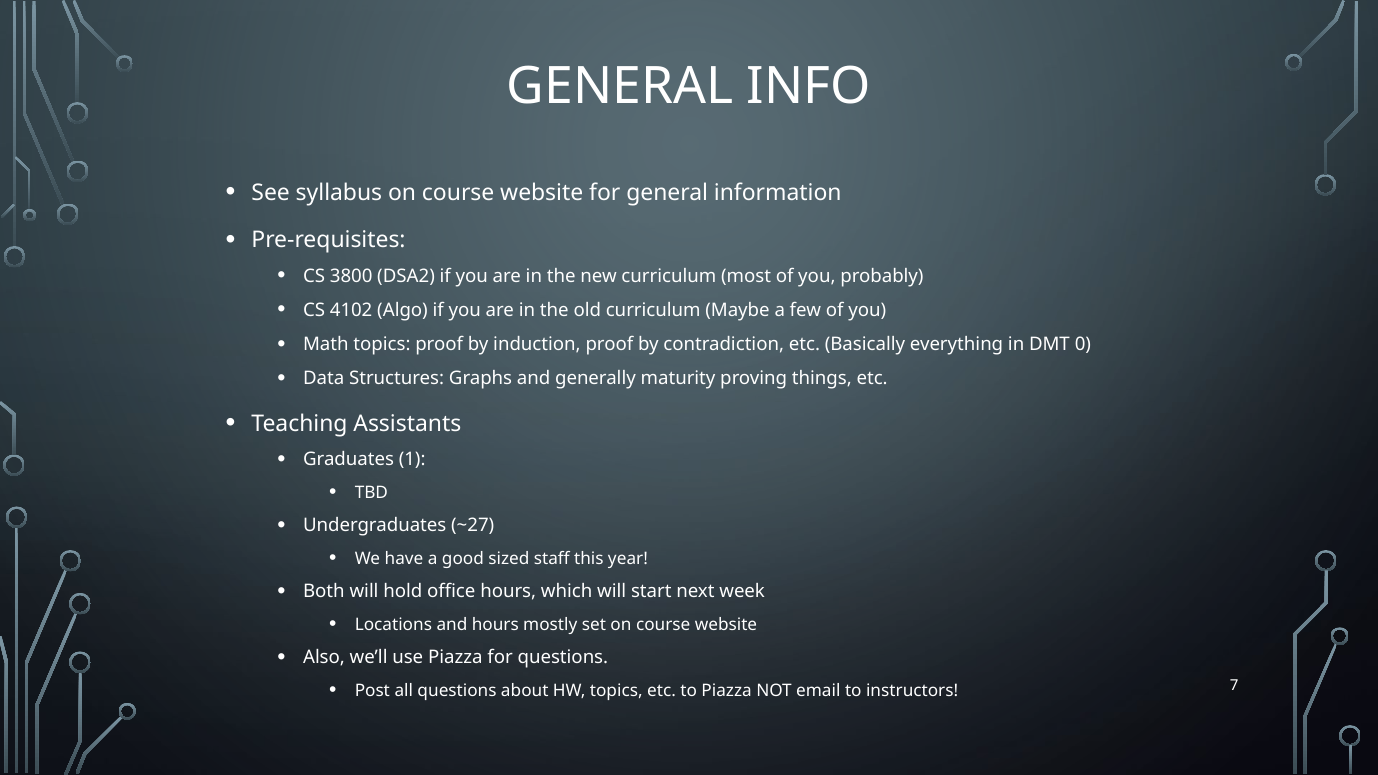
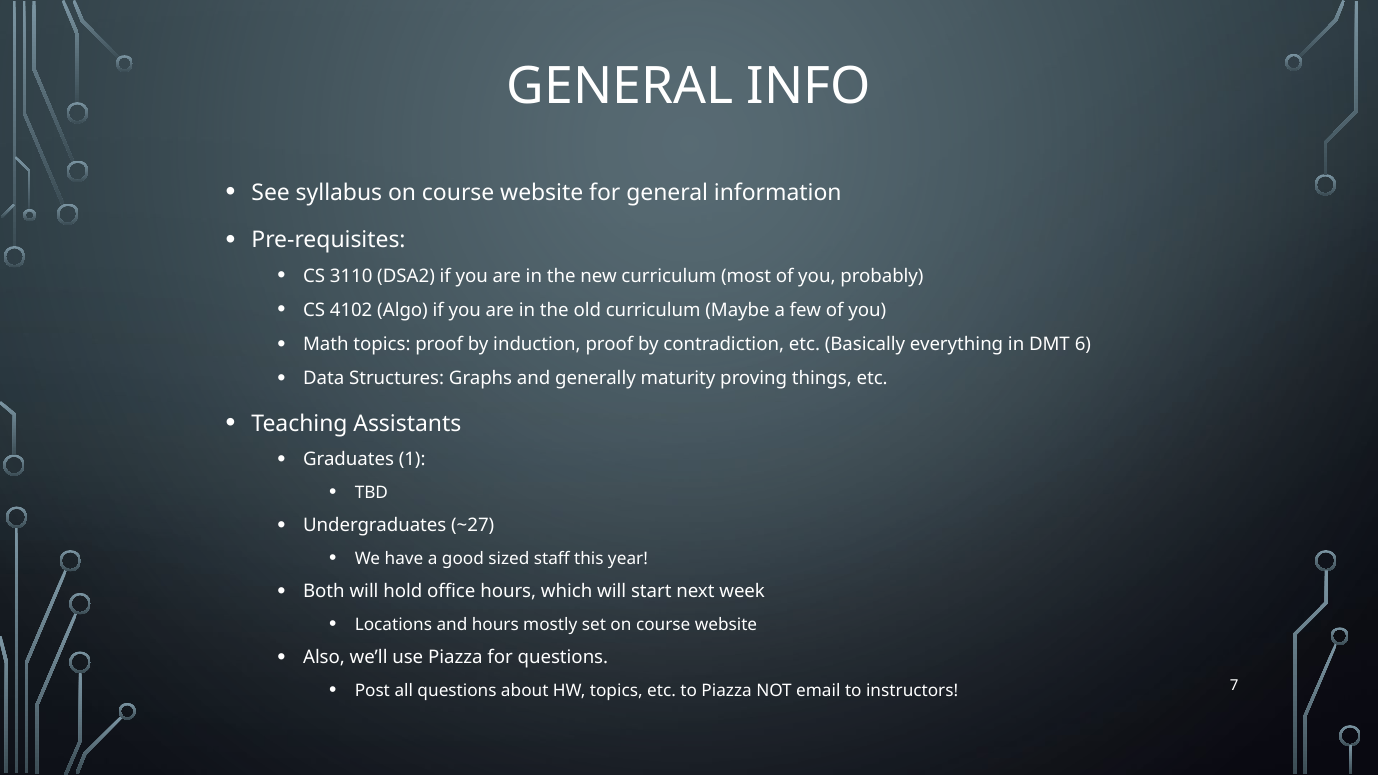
3800: 3800 -> 3110
0: 0 -> 6
